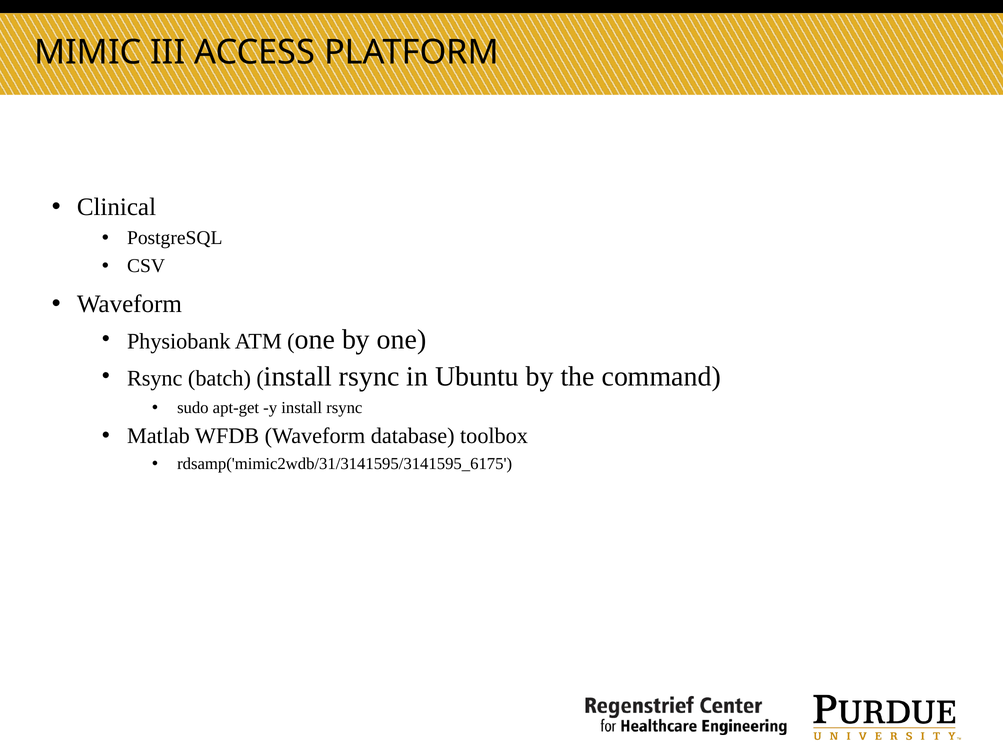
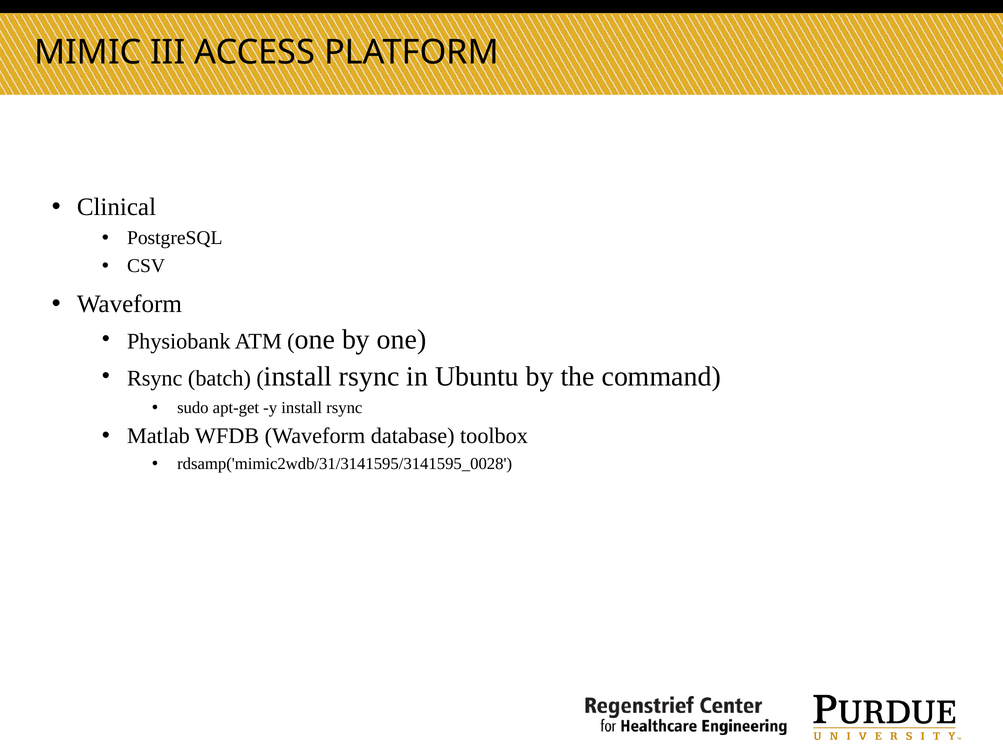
rdsamp('mimic2wdb/31/3141595/3141595_6175: rdsamp('mimic2wdb/31/3141595/3141595_6175 -> rdsamp('mimic2wdb/31/3141595/3141595_0028
